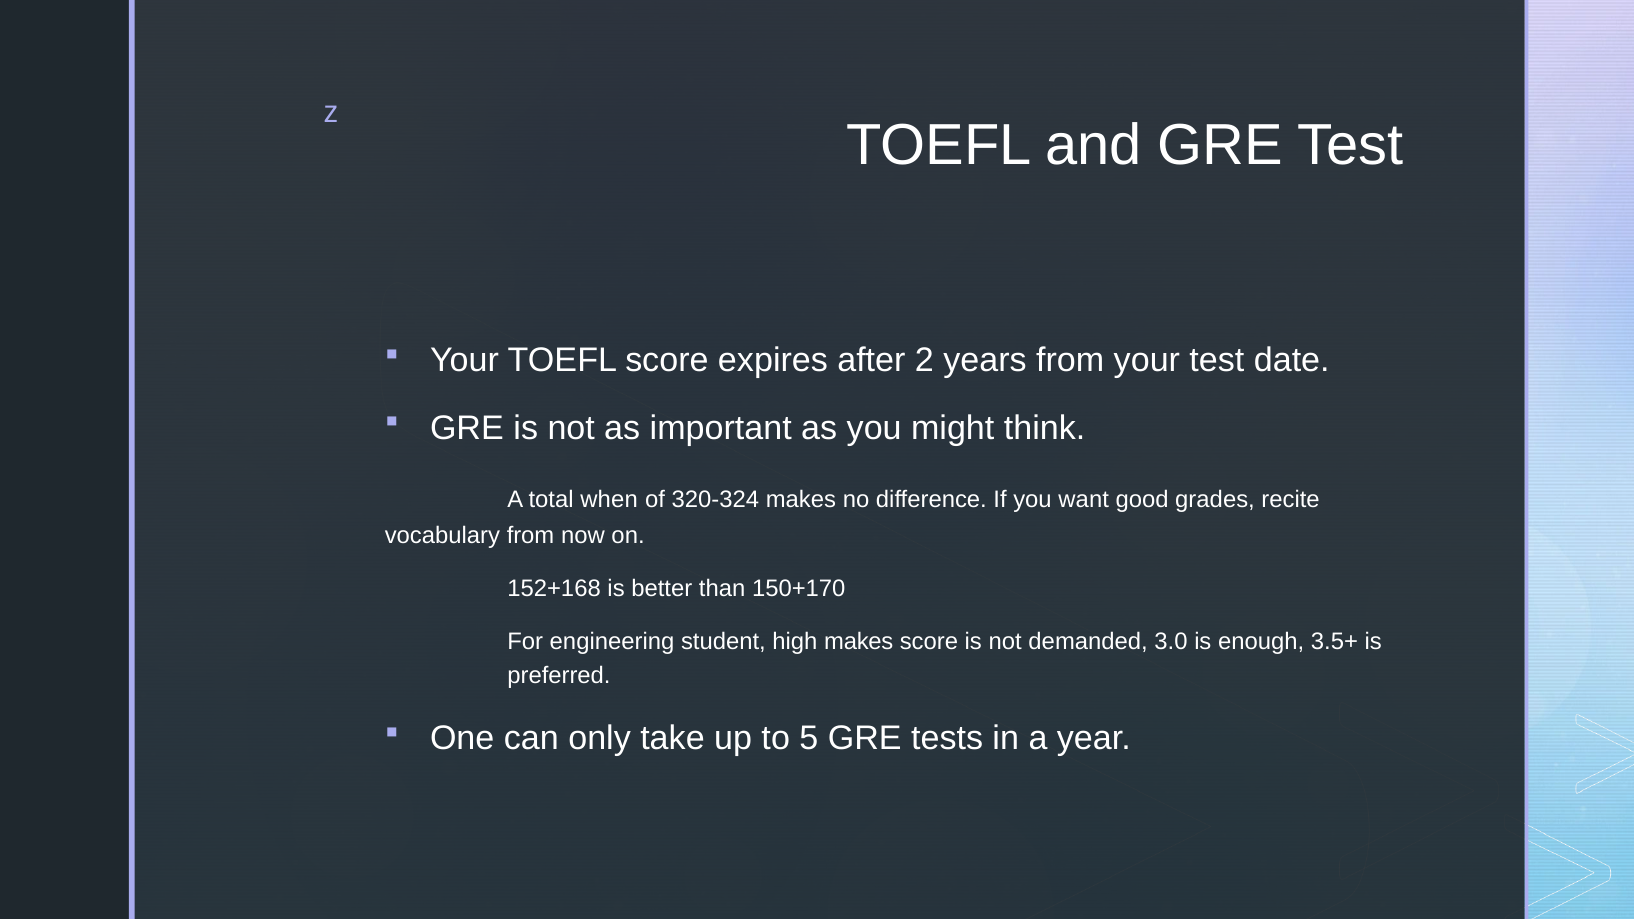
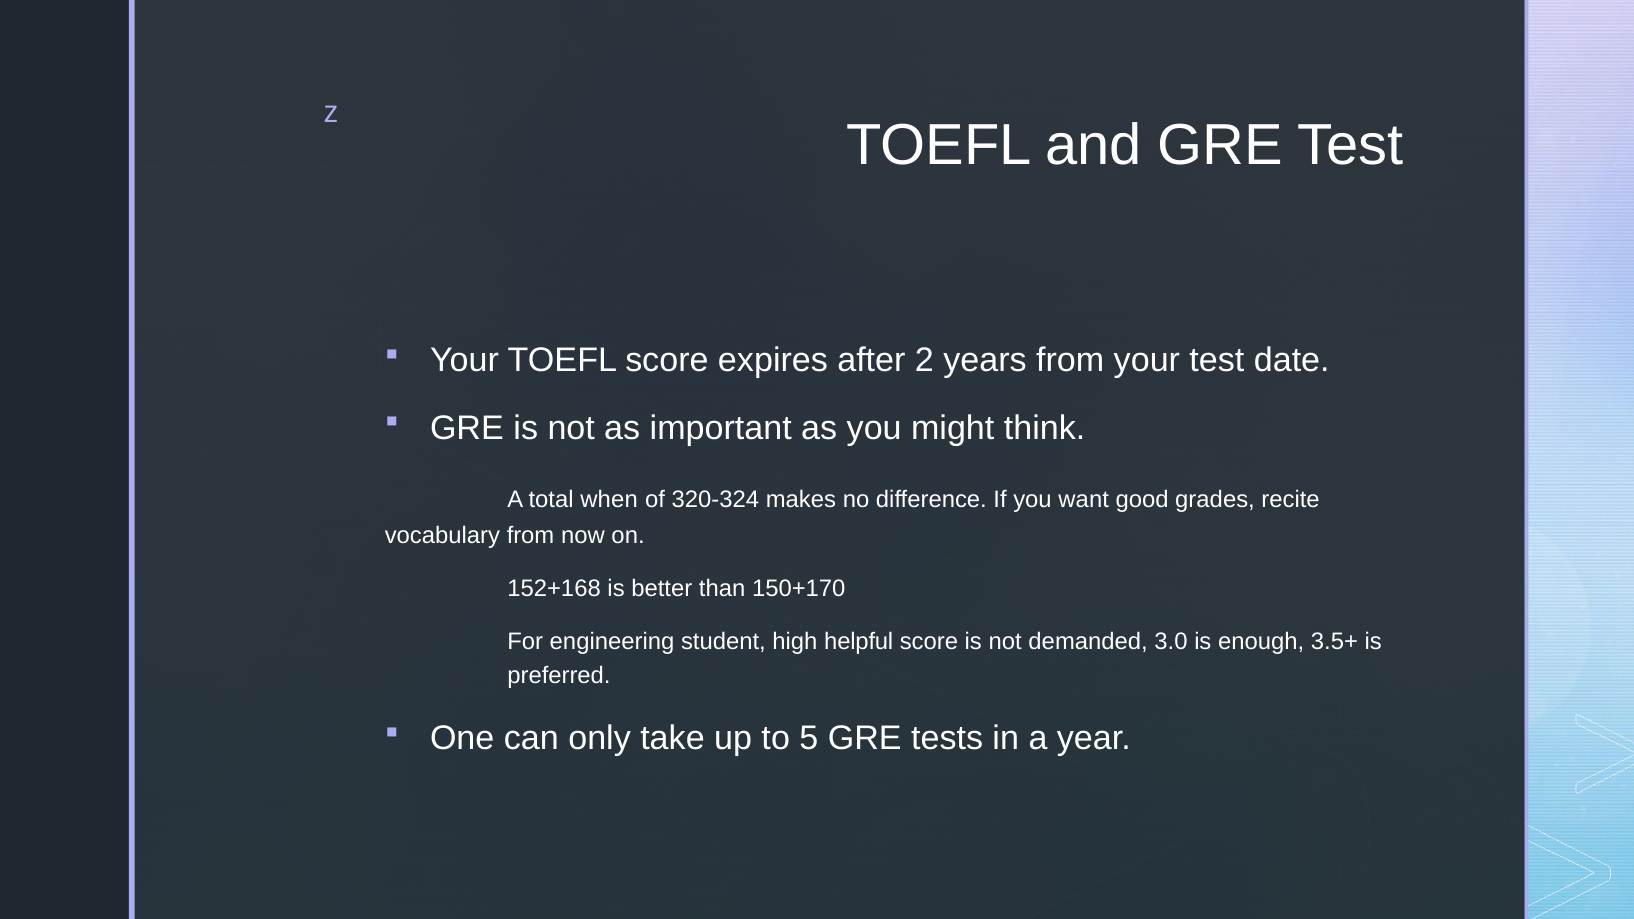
high makes: makes -> helpful
